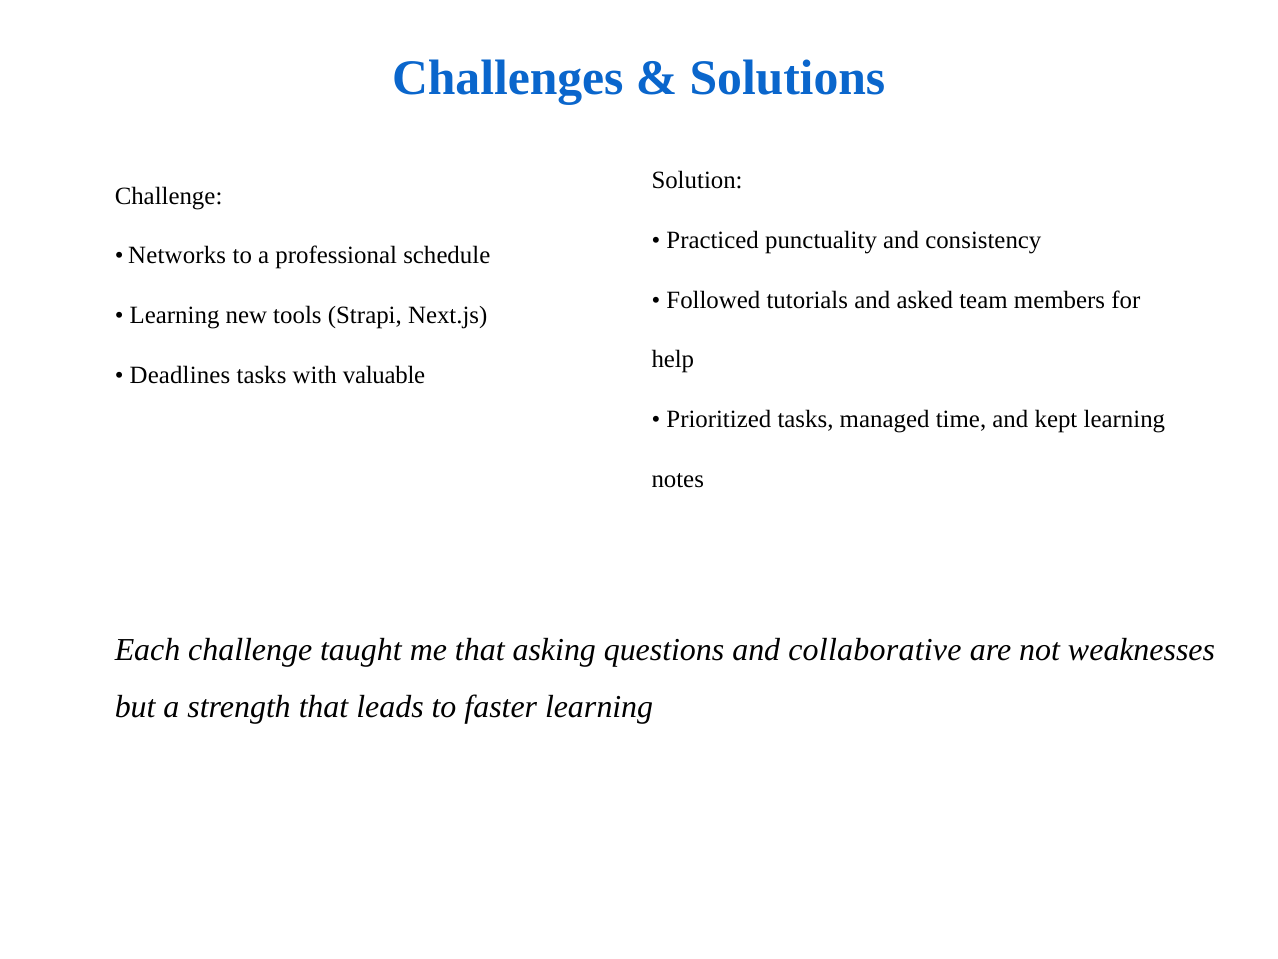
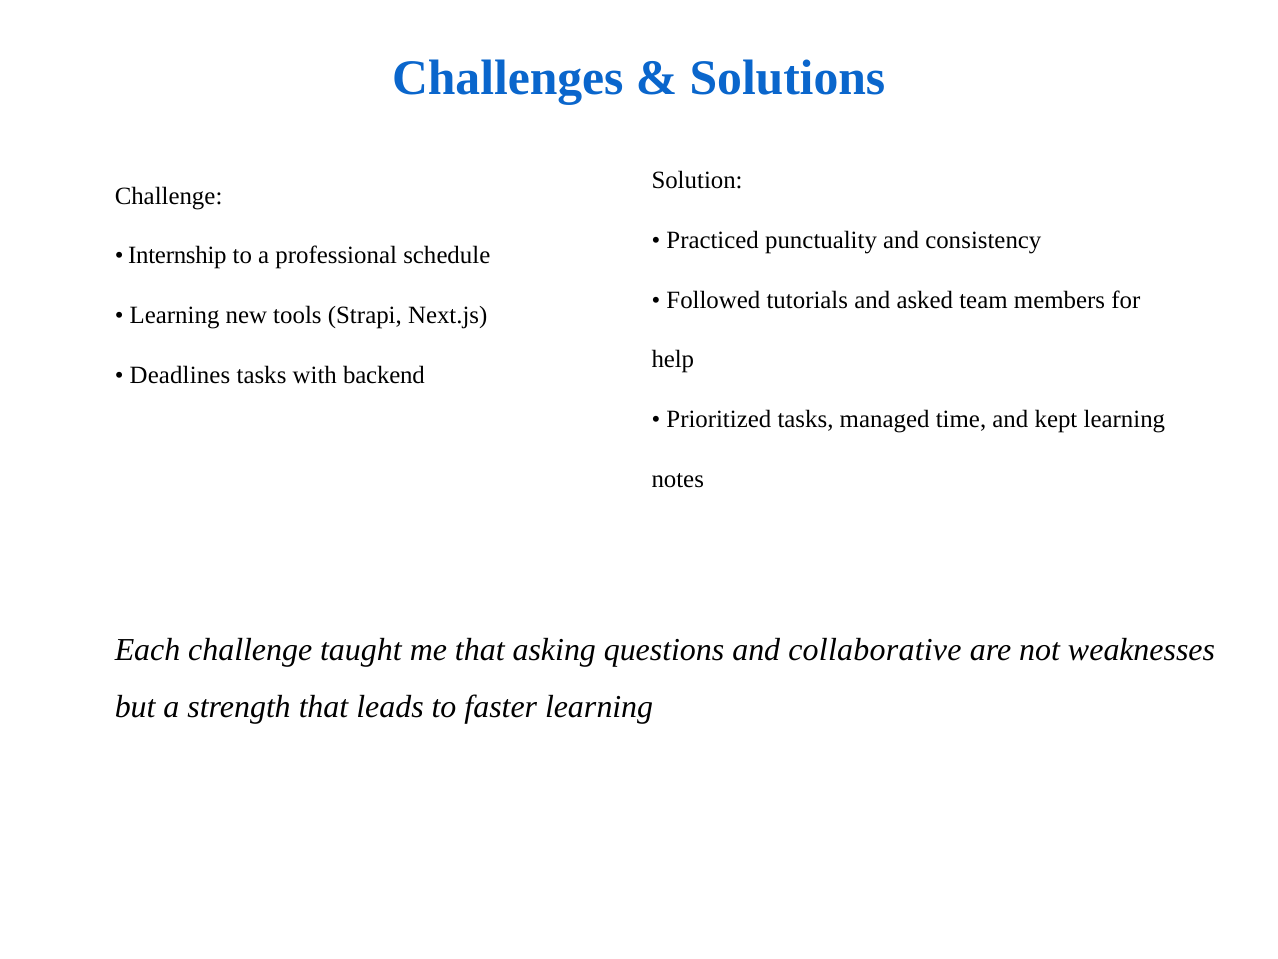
Networks: Networks -> Internship
valuable: valuable -> backend
